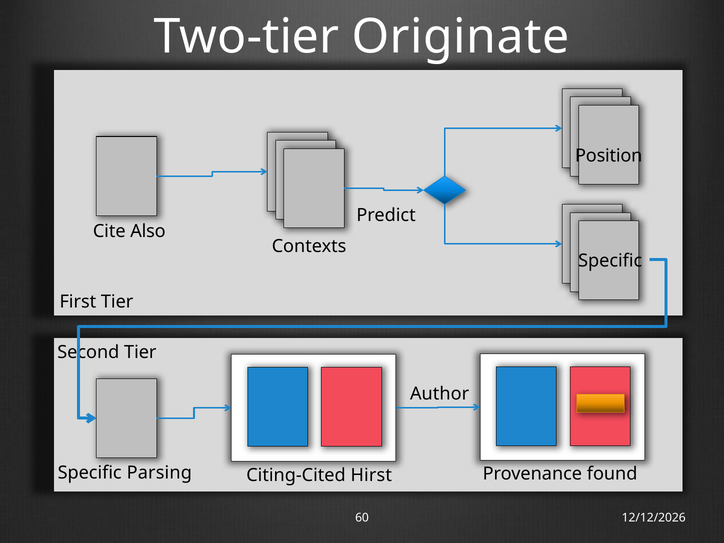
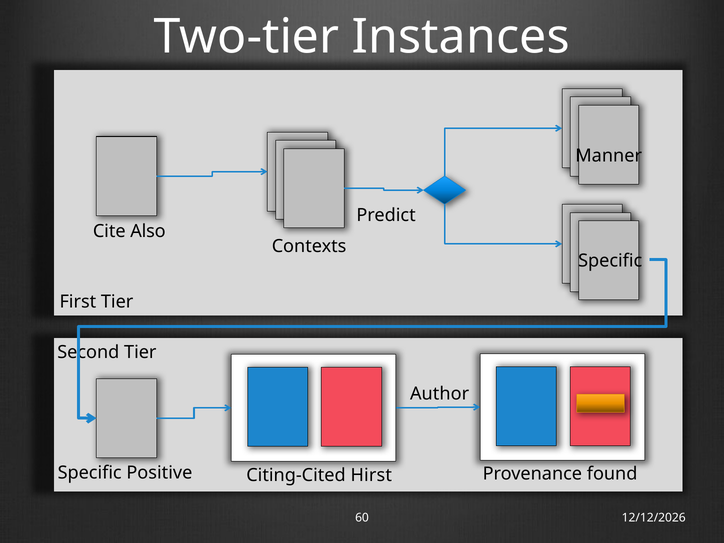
Originate: Originate -> Instances
Position: Position -> Manner
Parsing: Parsing -> Positive
